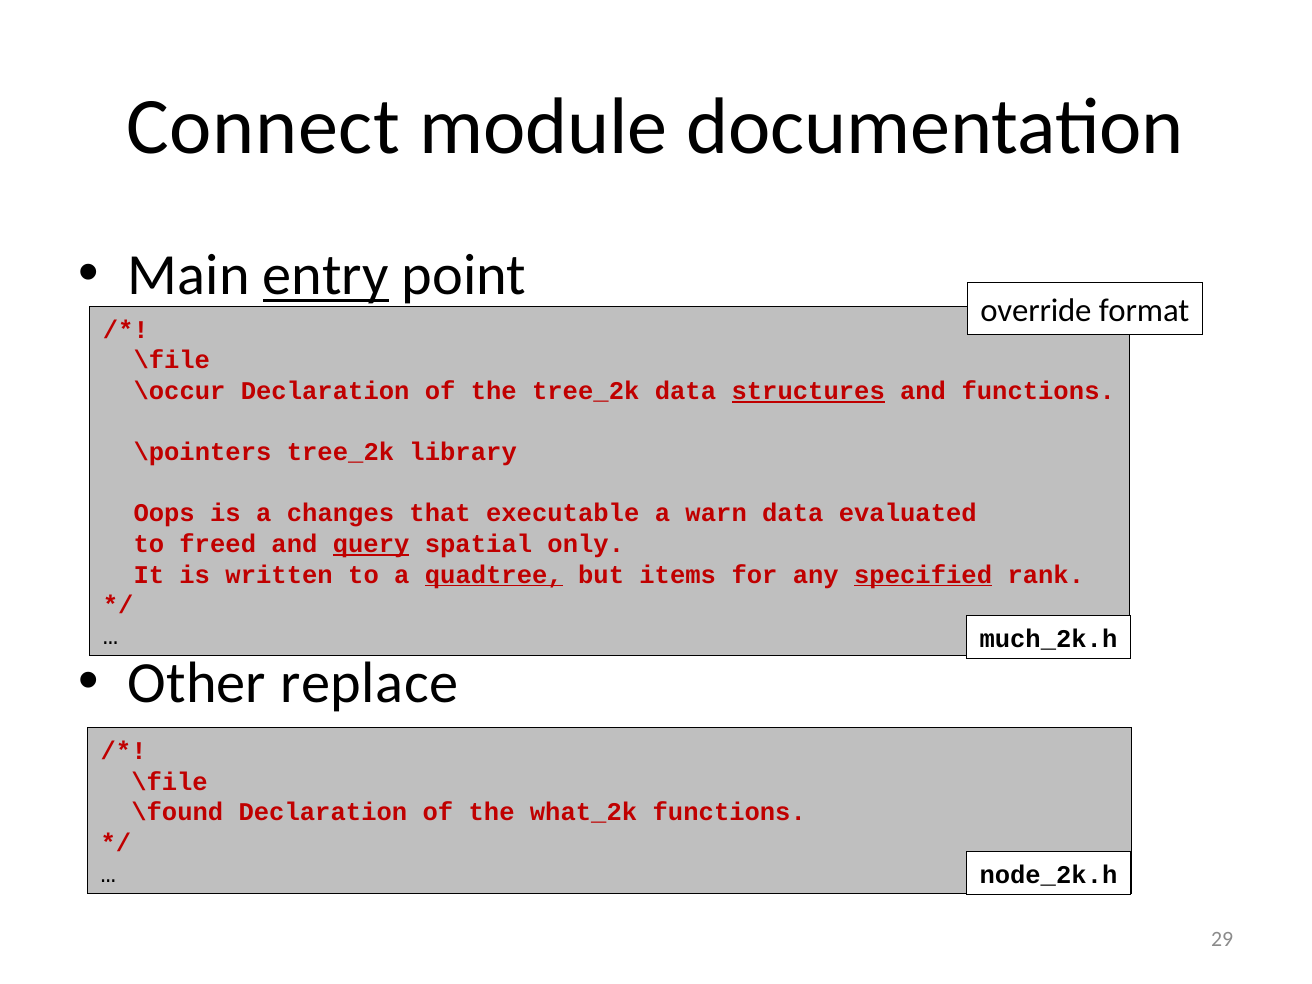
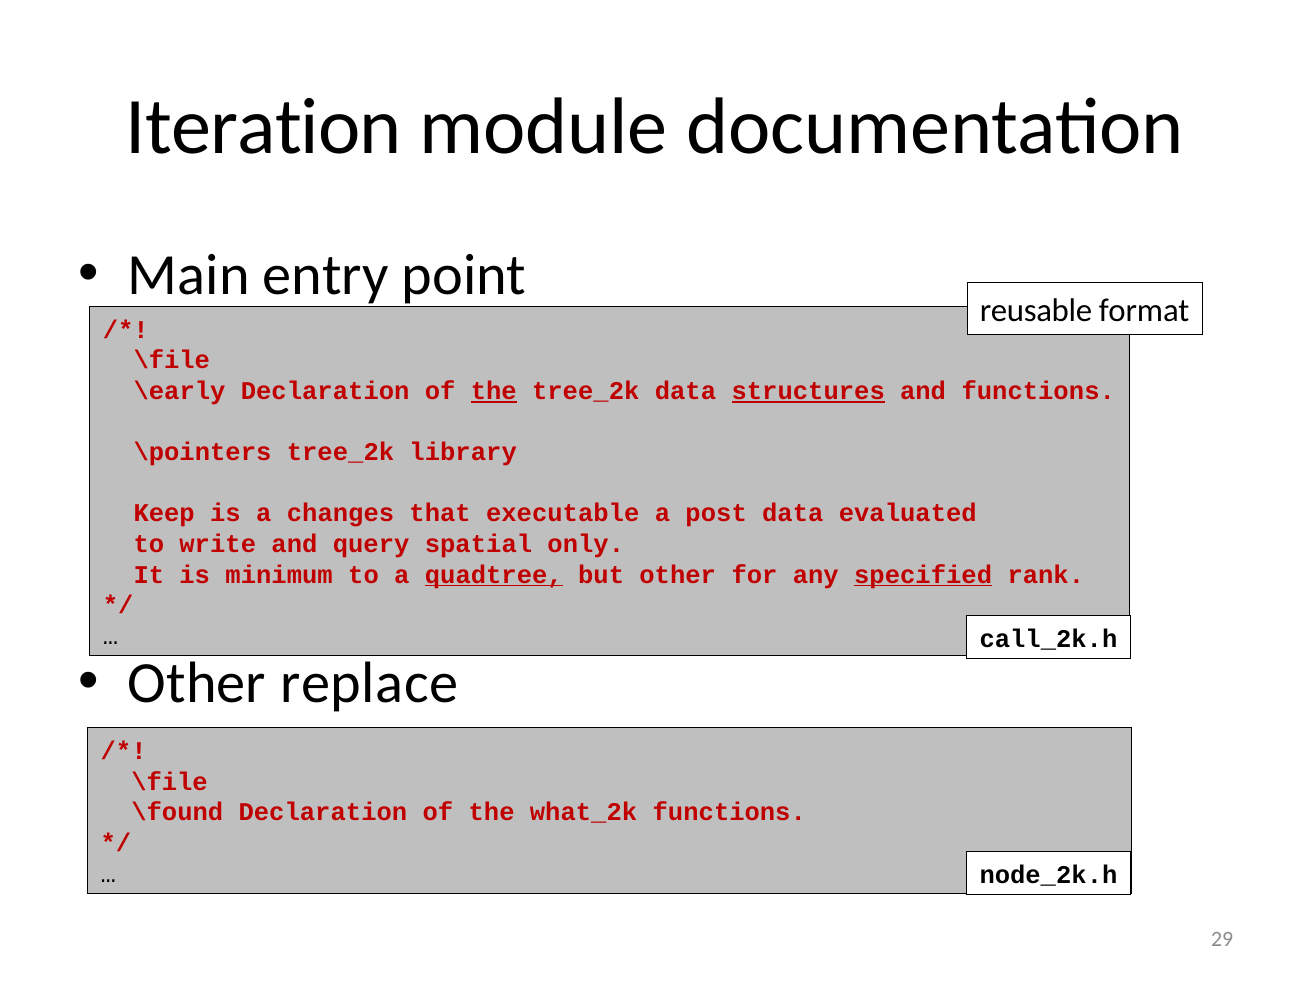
Connect: Connect -> Iteration
entry underline: present -> none
override: override -> reusable
\occur: \occur -> \early
the at (494, 391) underline: none -> present
Oops: Oops -> Keep
warn: warn -> post
freed: freed -> write
query underline: present -> none
written: written -> minimum
but items: items -> other
much_2k.h: much_2k.h -> call_2k.h
